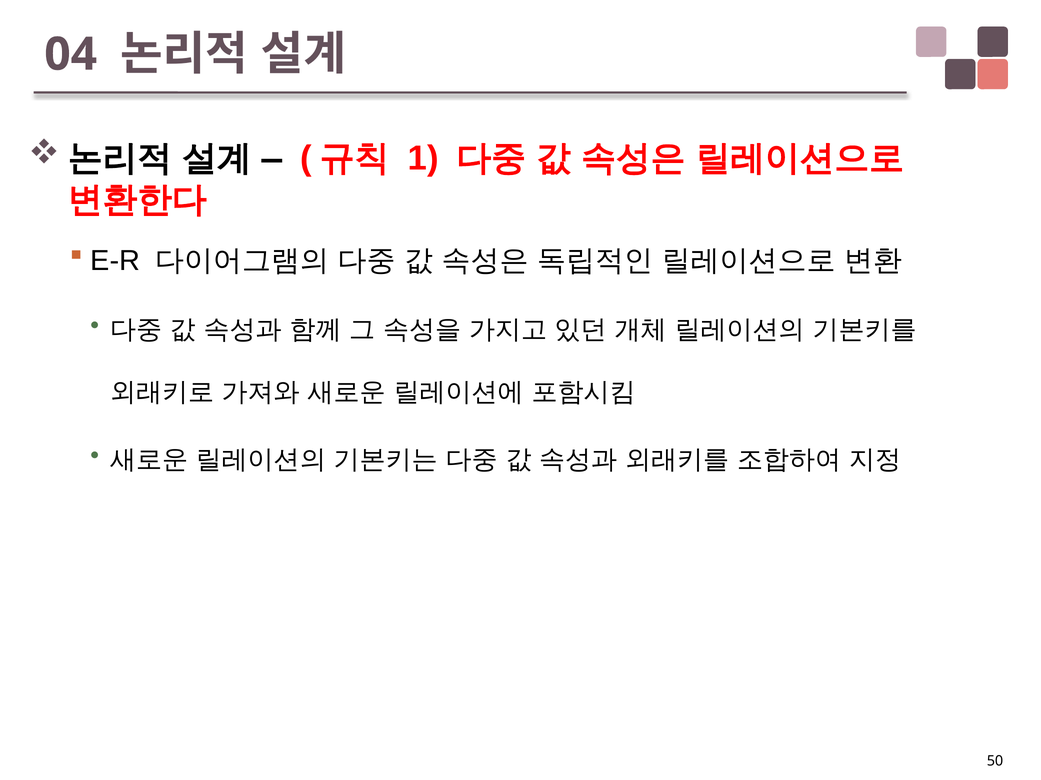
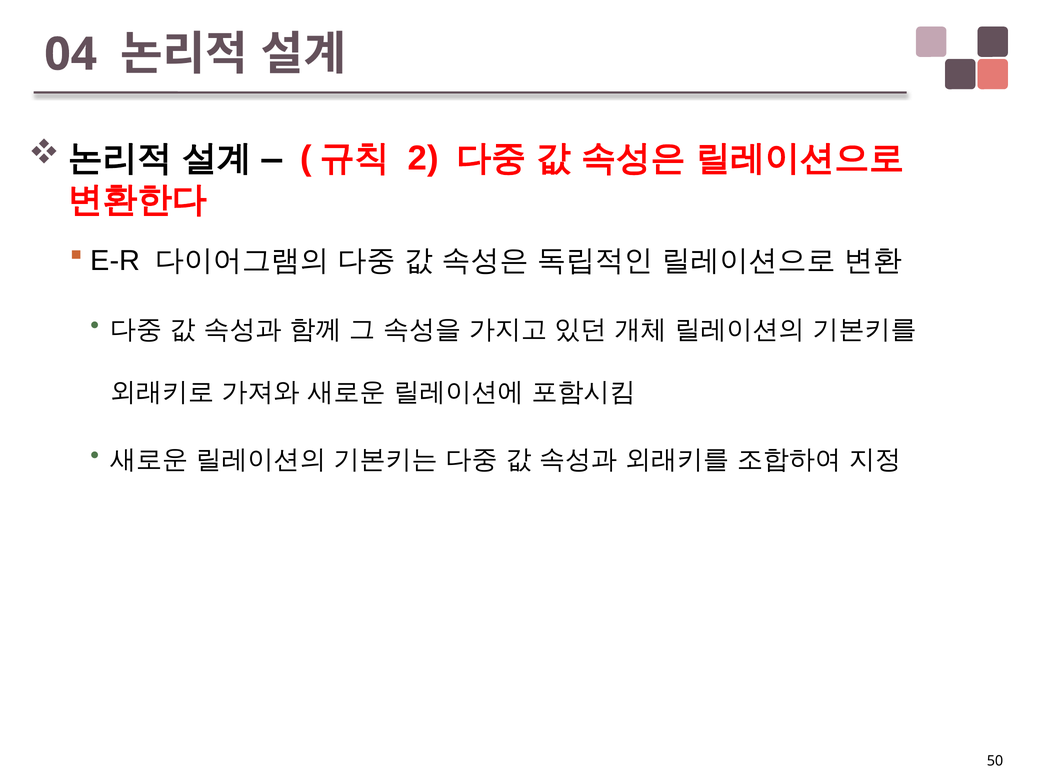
1: 1 -> 2
